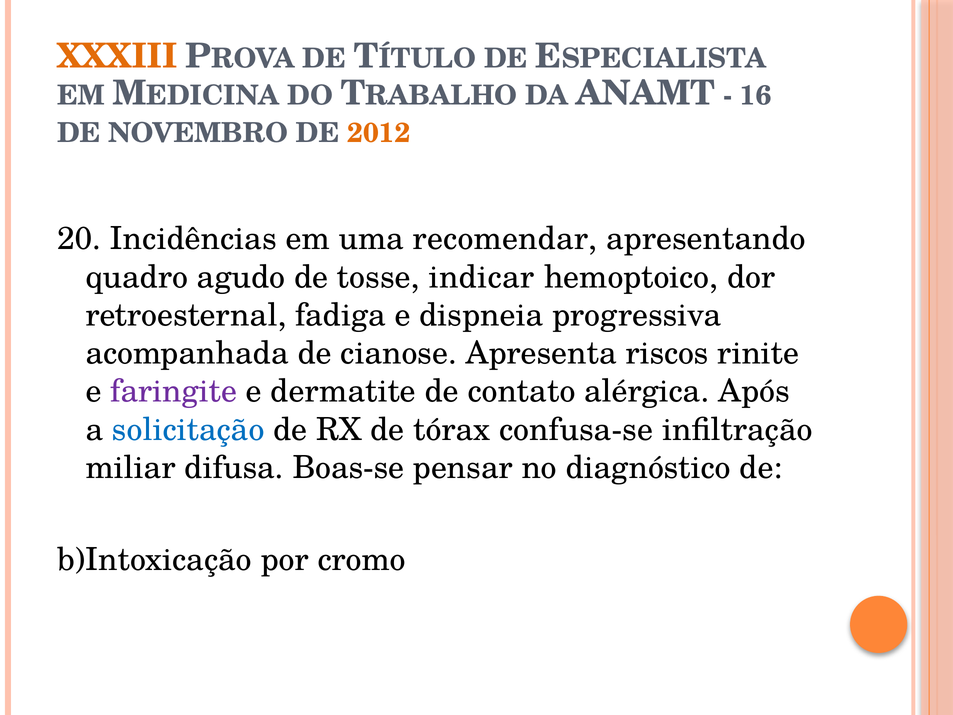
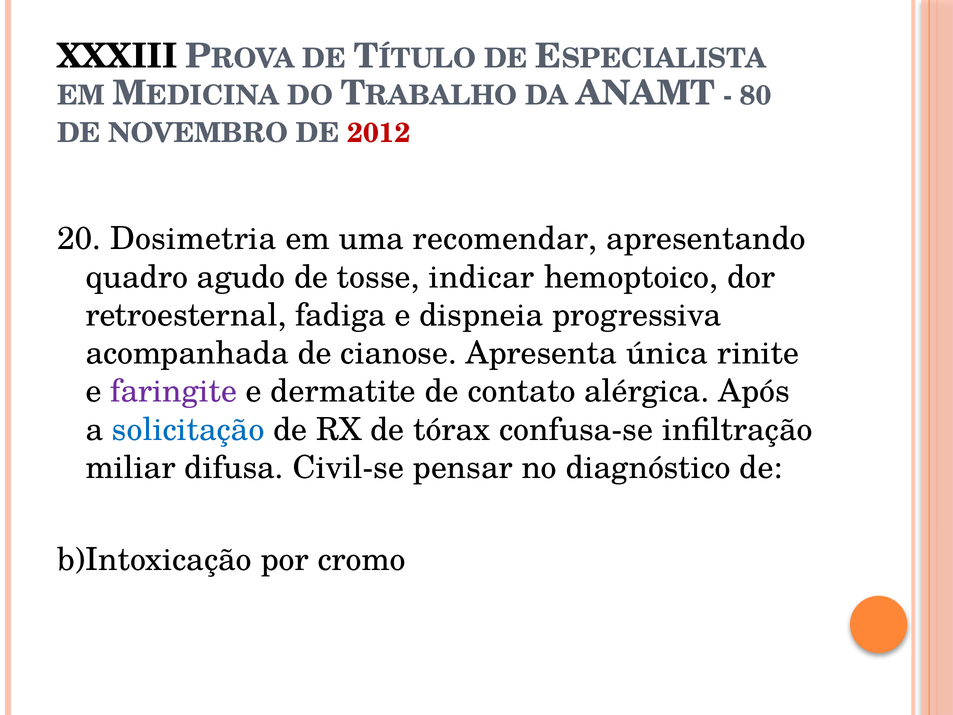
XXXIII colour: orange -> black
16: 16 -> 80
2012 colour: orange -> red
Incidências: Incidências -> Dosimetria
riscos: riscos -> única
Boas-se: Boas-se -> Civil-se
